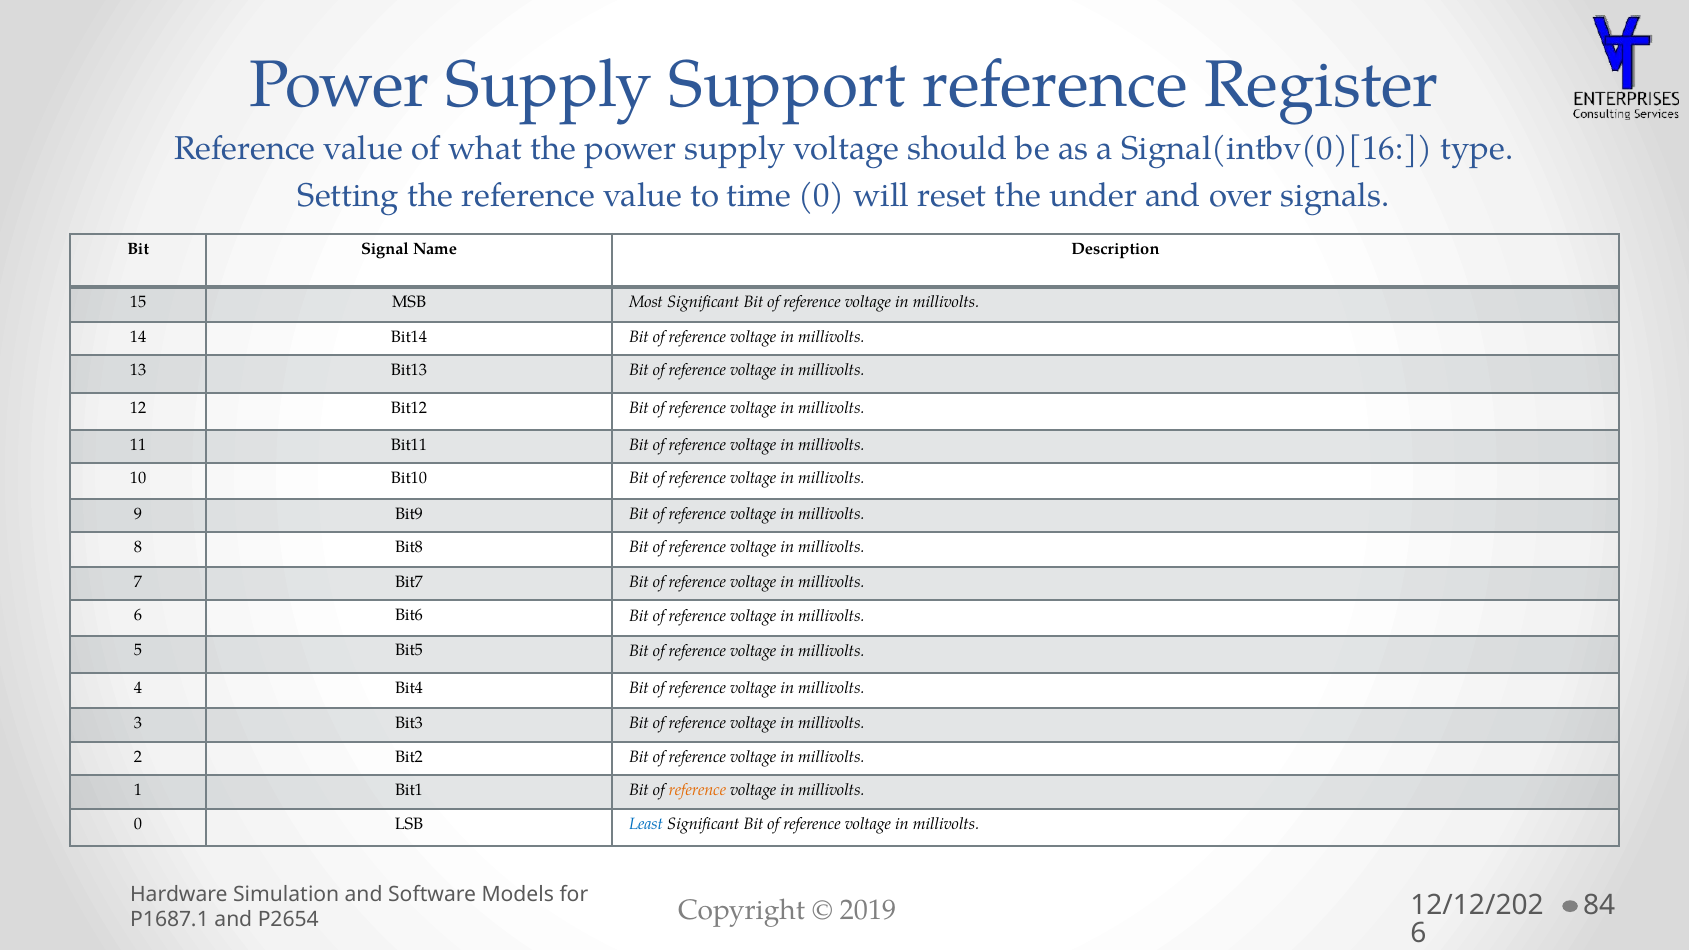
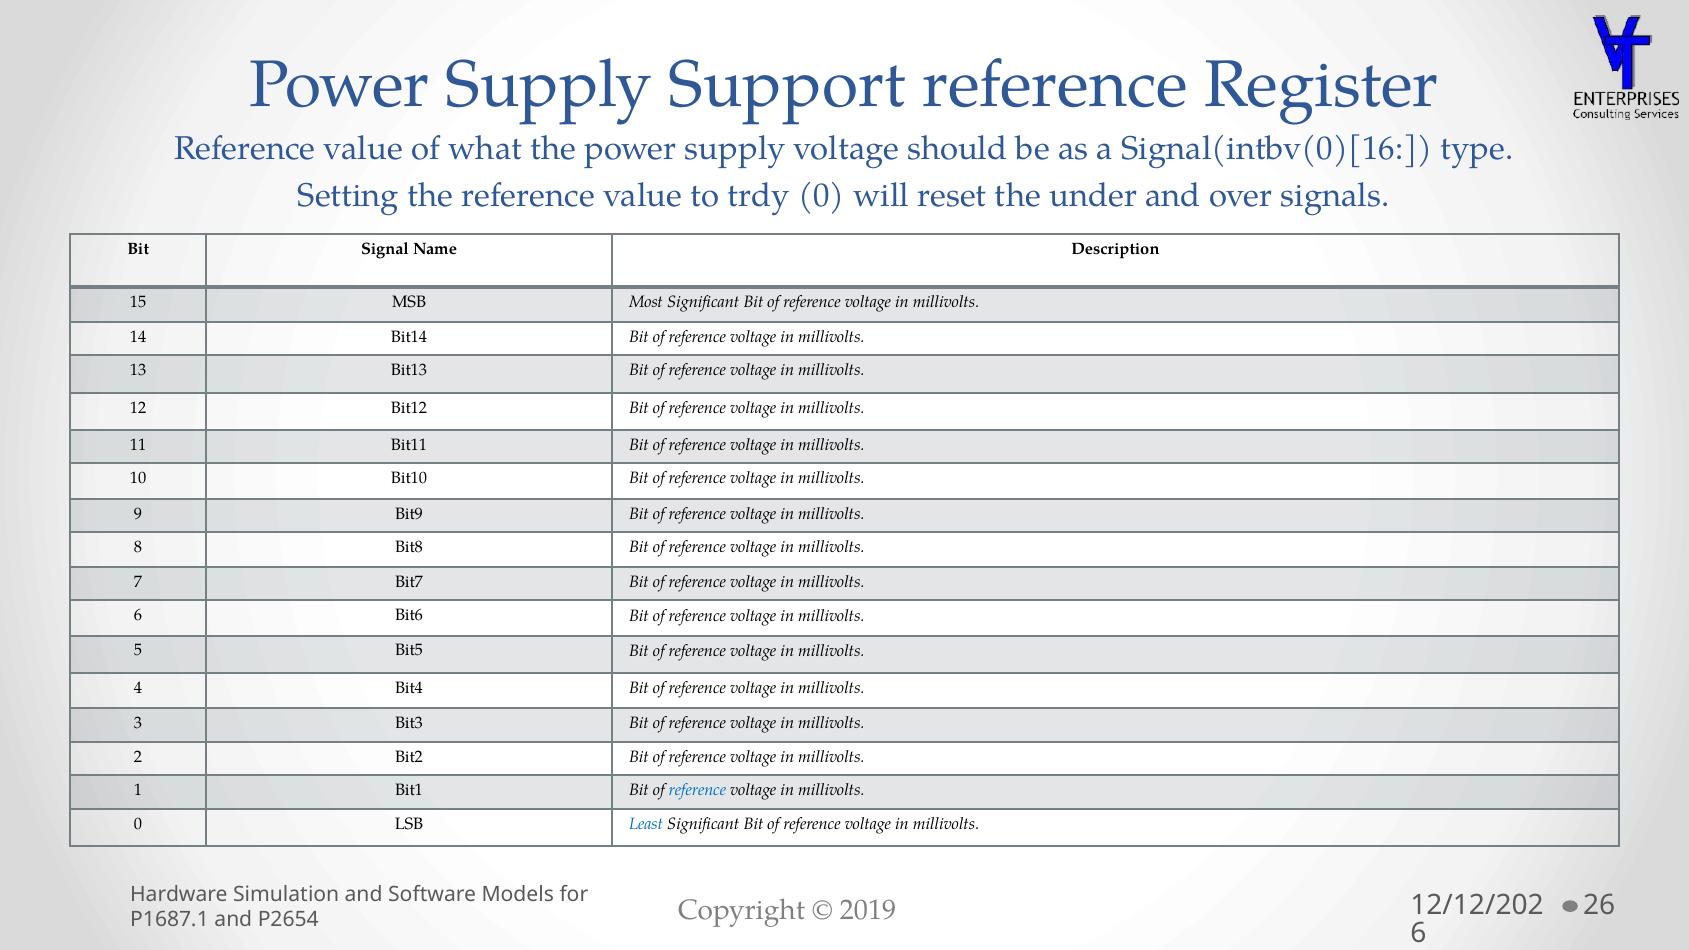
time: time -> trdy
reference at (697, 791) colour: orange -> blue
84: 84 -> 26
